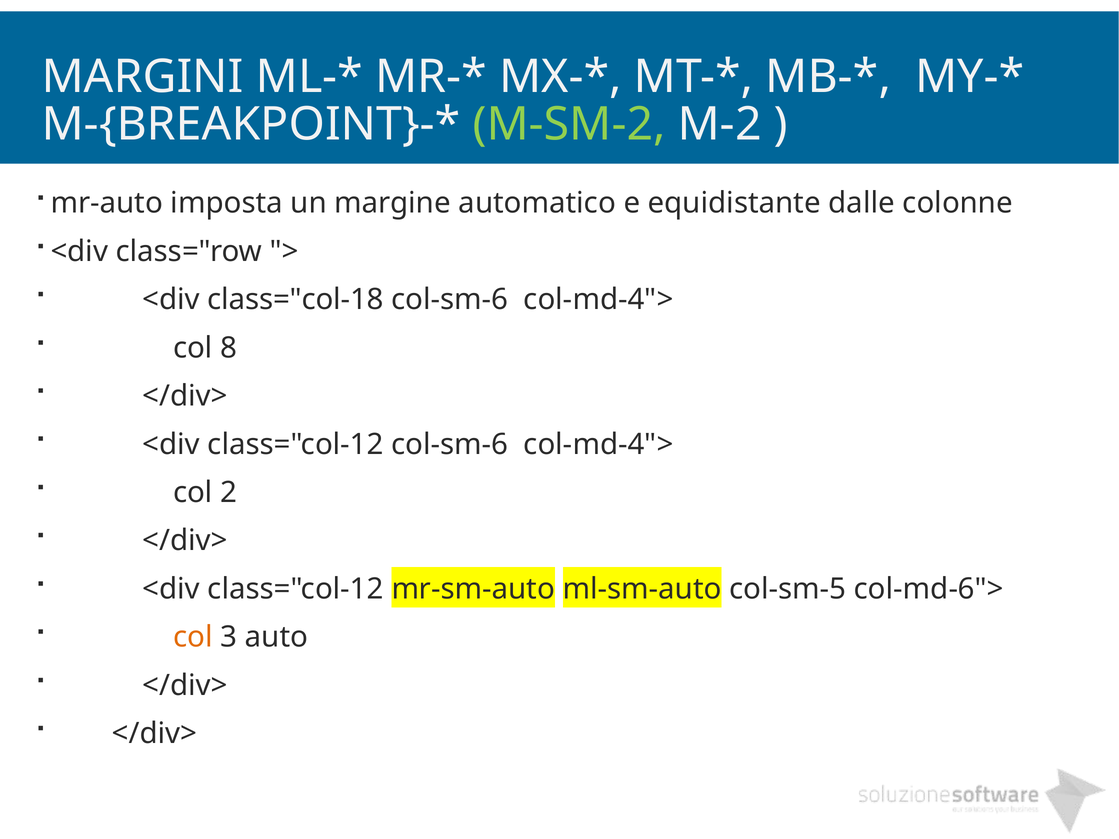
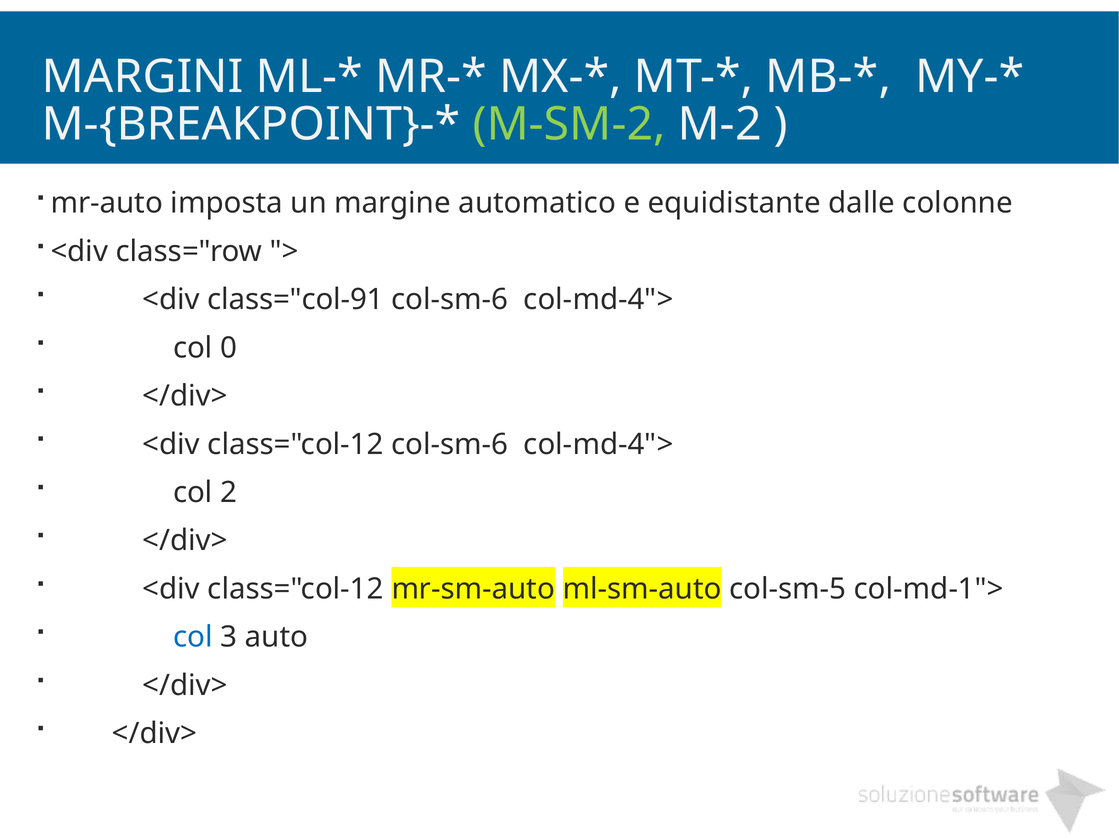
class="col-18: class="col-18 -> class="col-91
8: 8 -> 0
col-md-6">: col-md-6"> -> col-md-1">
col at (193, 637) colour: orange -> blue
